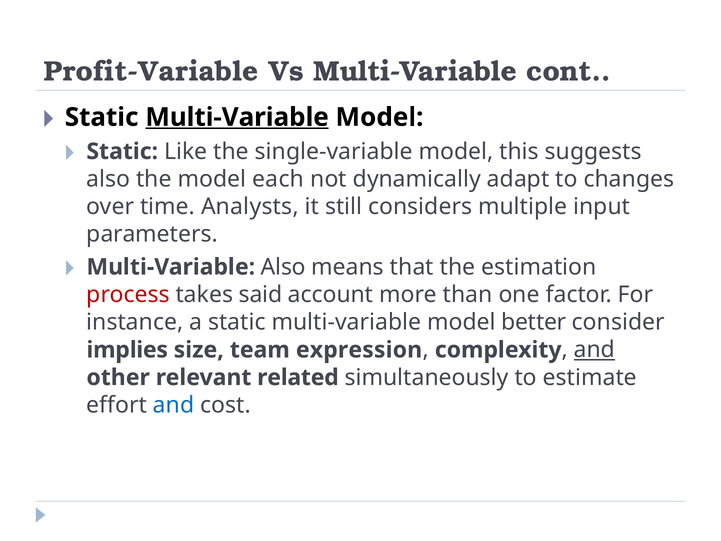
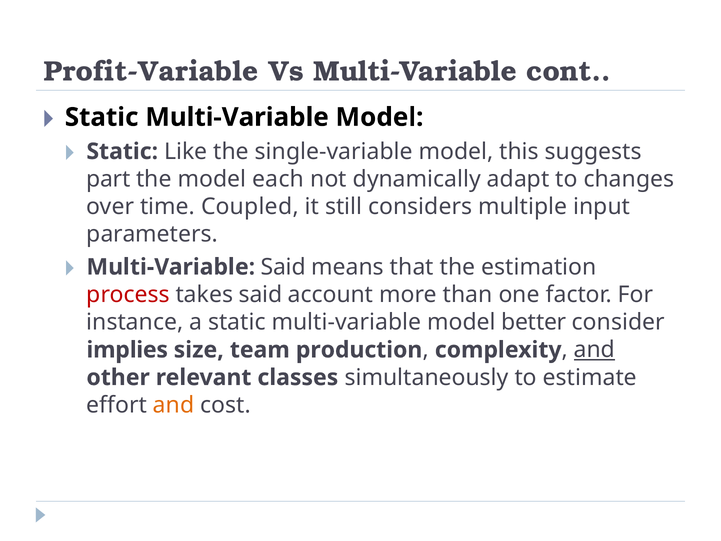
Multi-Variable at (237, 117) underline: present -> none
also at (108, 179): also -> part
Analysts: Analysts -> Coupled
Multi-Variable Also: Also -> Said
expression: expression -> production
related: related -> classes
and at (174, 405) colour: blue -> orange
